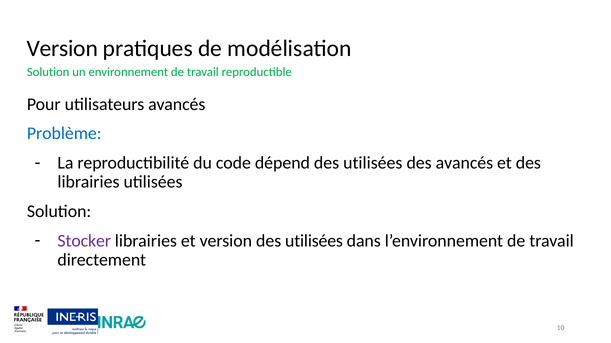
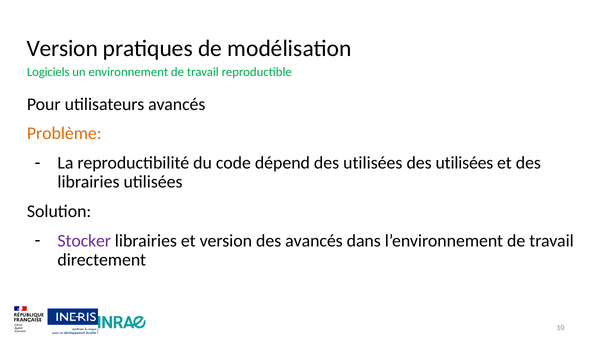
Solution at (48, 72): Solution -> Logiciels
Problème colour: blue -> orange
avancés at (464, 163): avancés -> utilisées
version des utilisées: utilisées -> avancés
